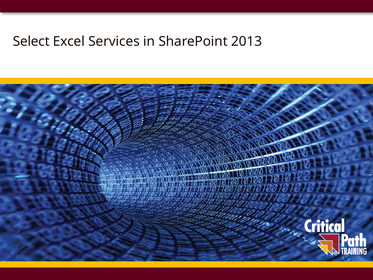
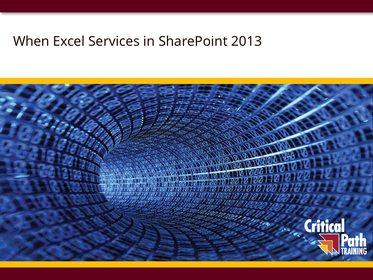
Select: Select -> When
